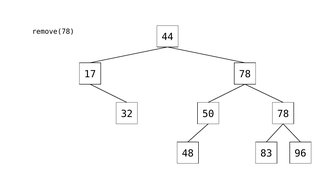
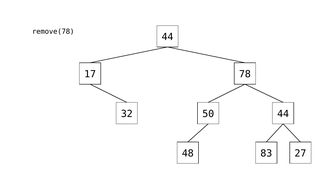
32 78: 78 -> 44
96: 96 -> 27
